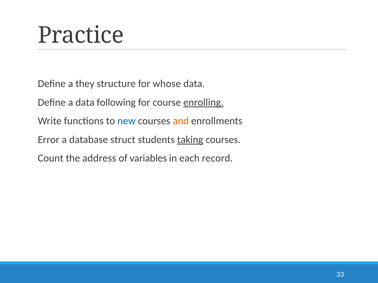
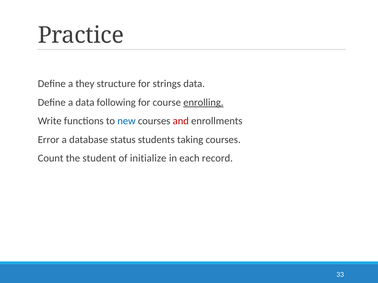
whose: whose -> strings
and colour: orange -> red
struct: struct -> status
taking underline: present -> none
address: address -> student
variables: variables -> initialize
